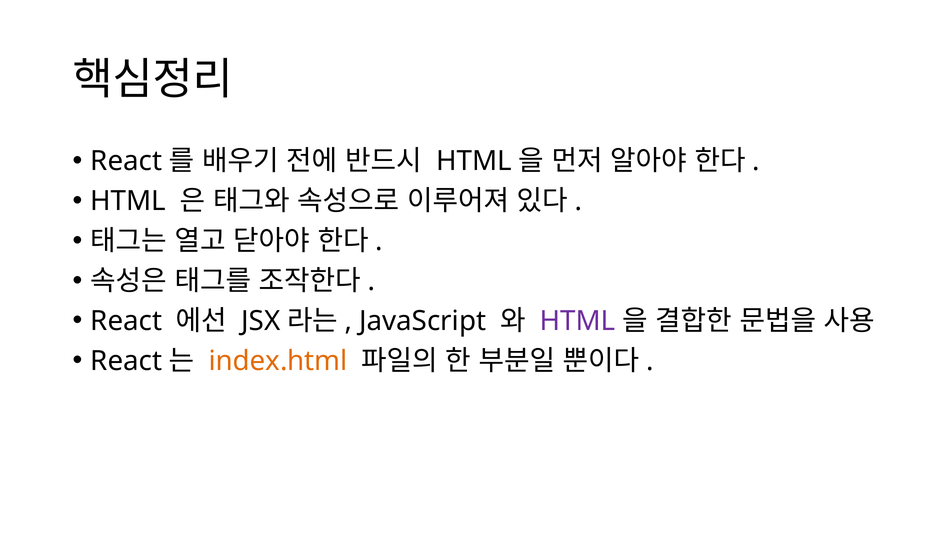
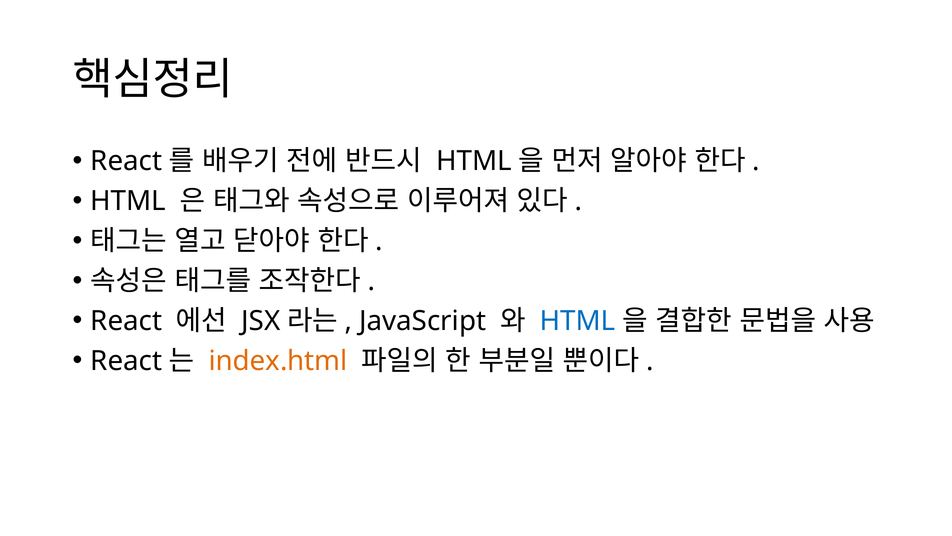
HTML at (578, 321) colour: purple -> blue
